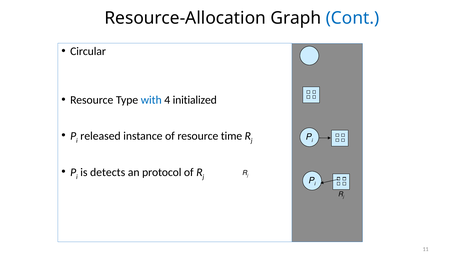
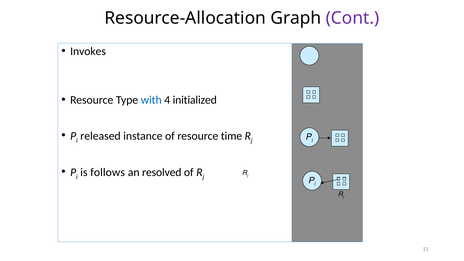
Cont colour: blue -> purple
Circular: Circular -> Invokes
detects: detects -> follows
protocol: protocol -> resolved
